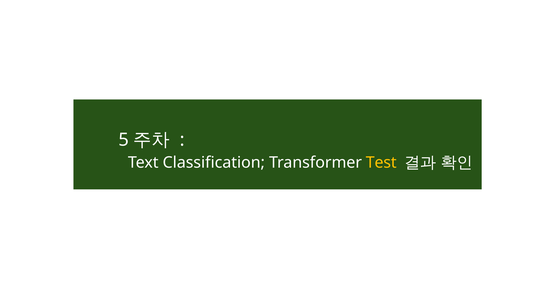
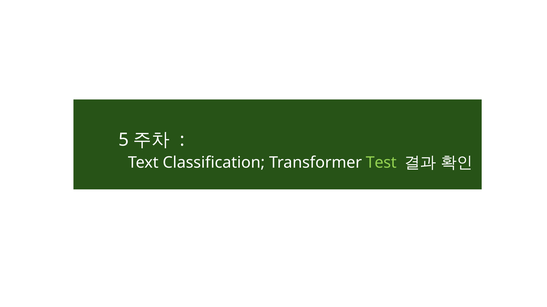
Test colour: yellow -> light green
